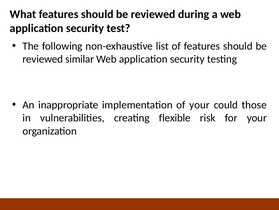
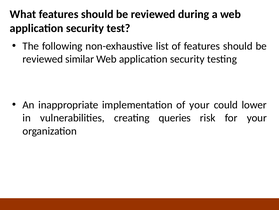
those: those -> lower
flexible: flexible -> queries
